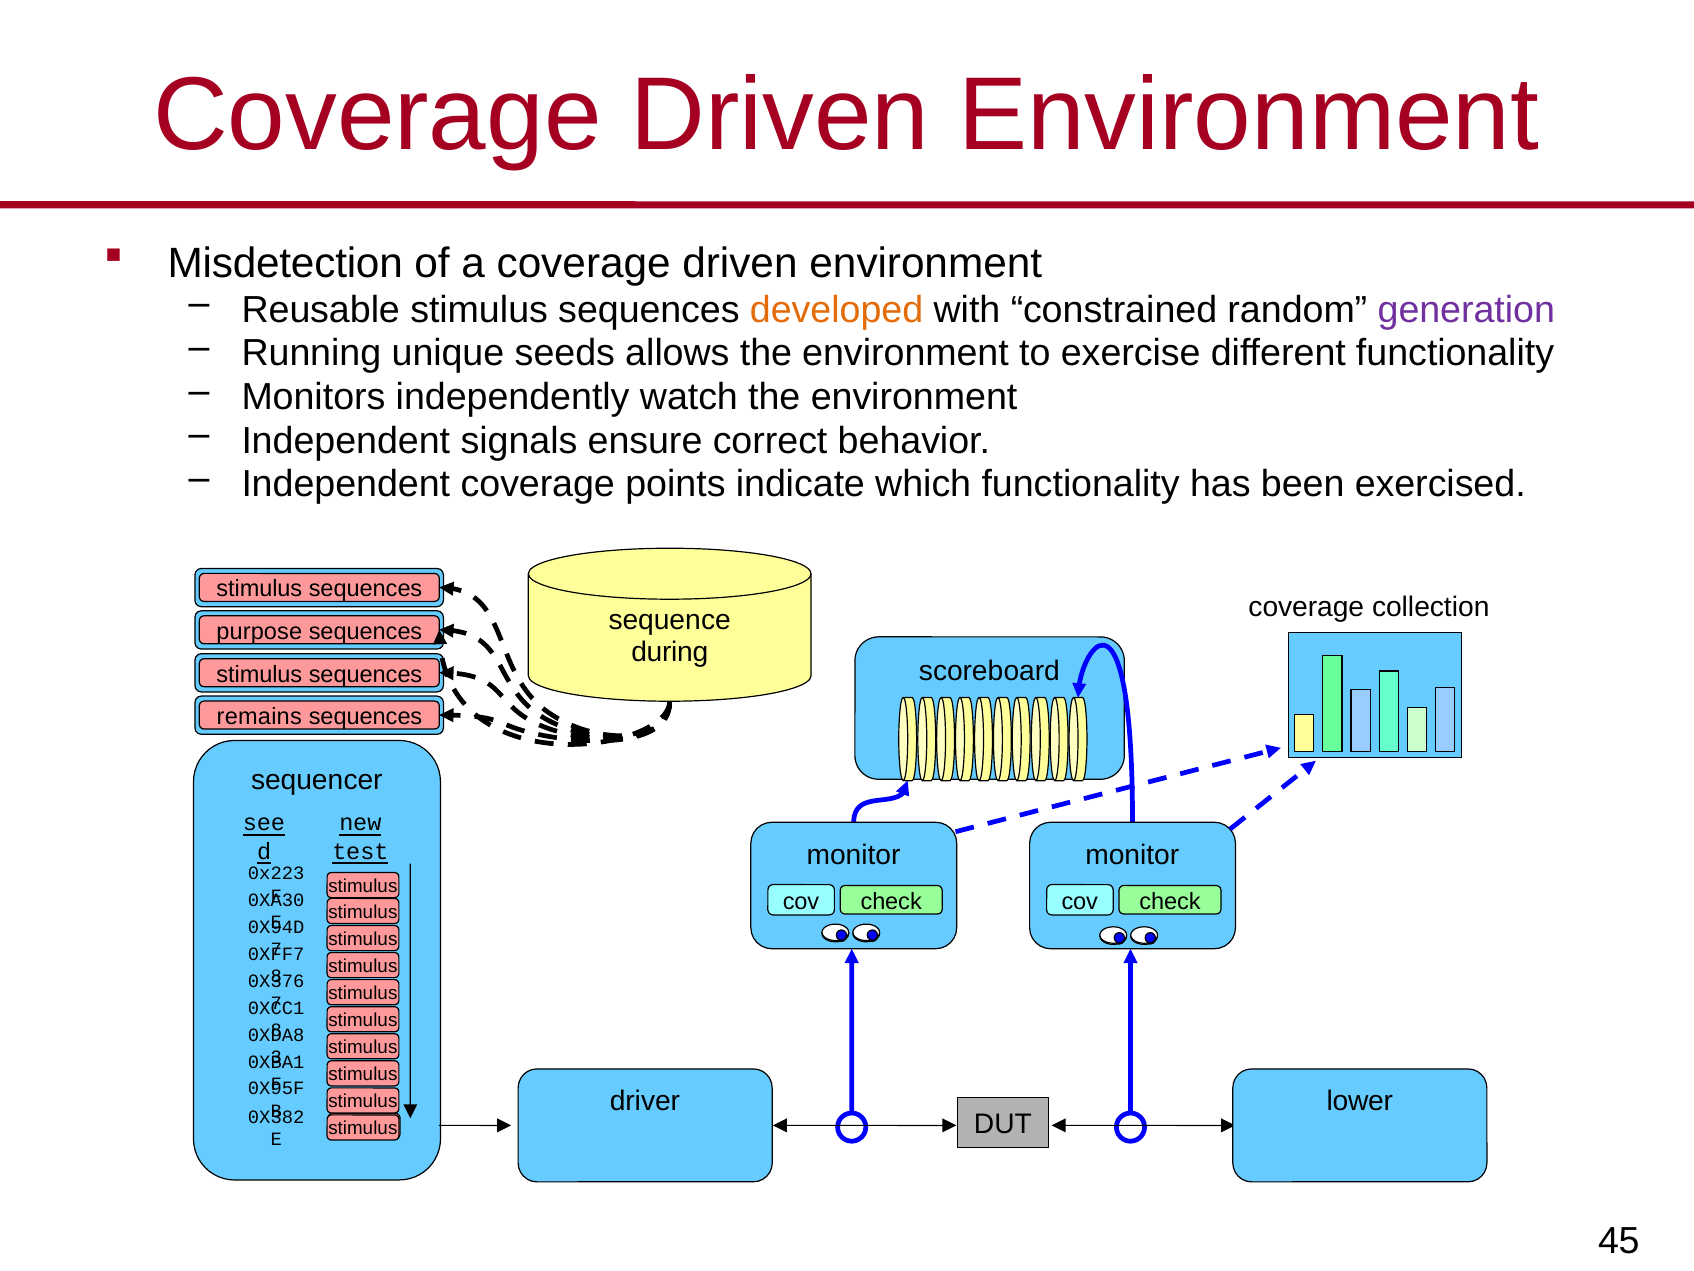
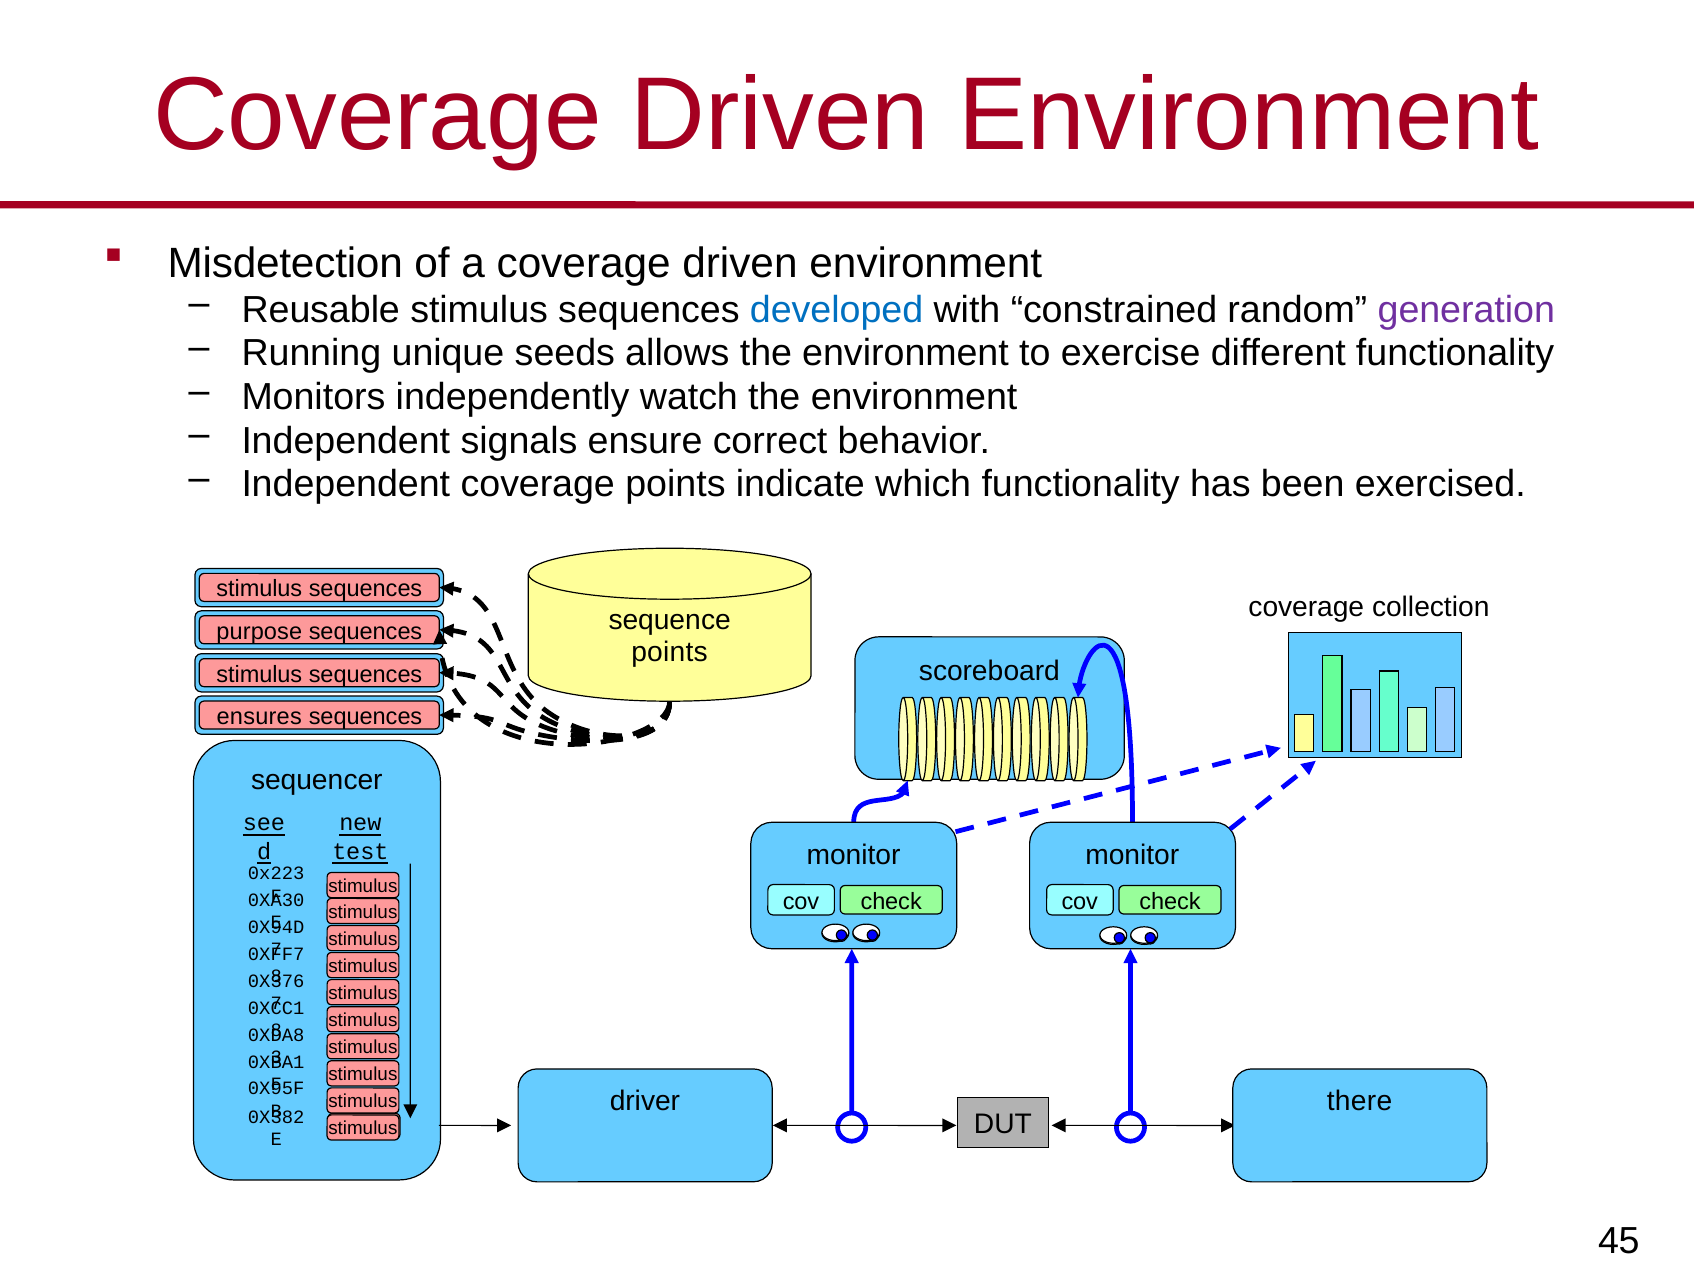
developed colour: orange -> blue
during at (670, 652): during -> points
remains: remains -> ensures
lower: lower -> there
